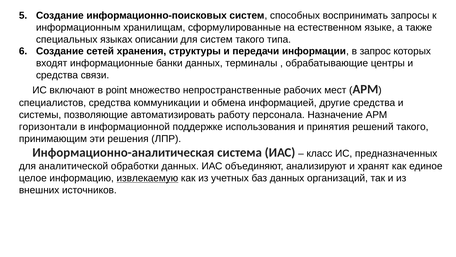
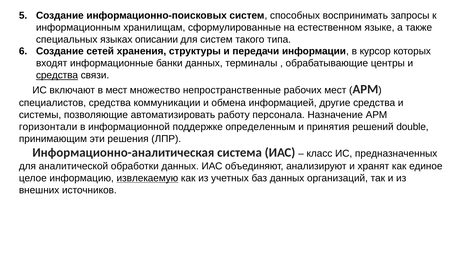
запрос: запрос -> курсор
средства at (57, 75) underline: none -> present
в point: point -> мест
использования: использования -> определенным
решений такого: такого -> double
